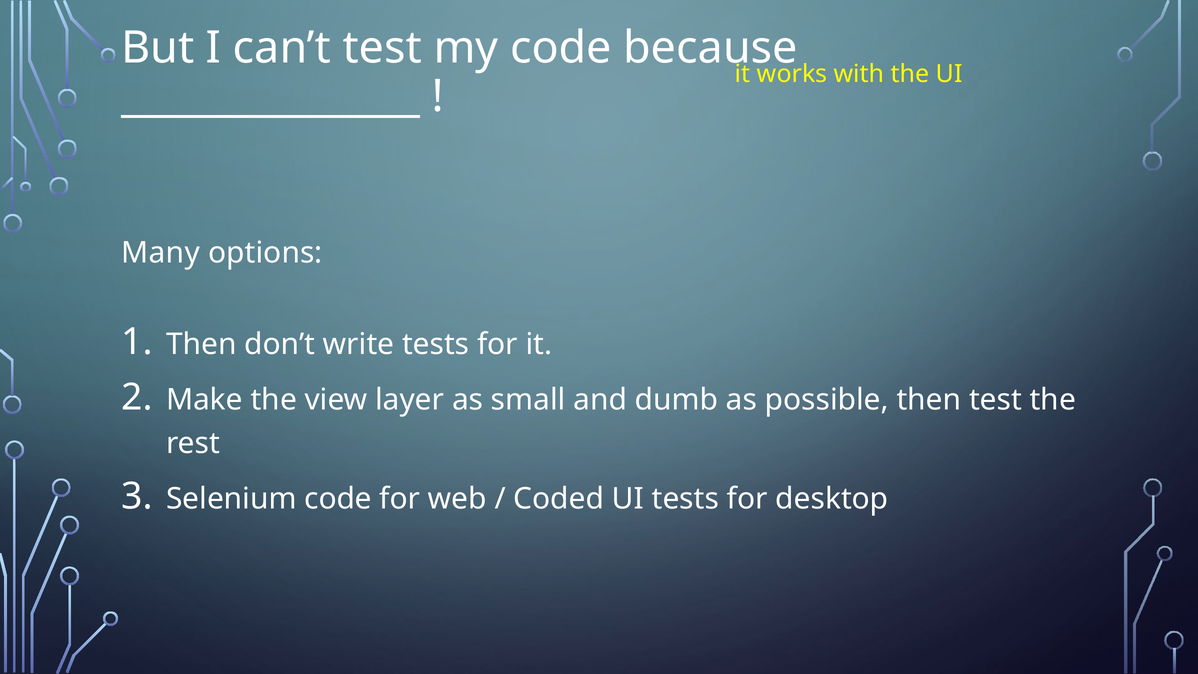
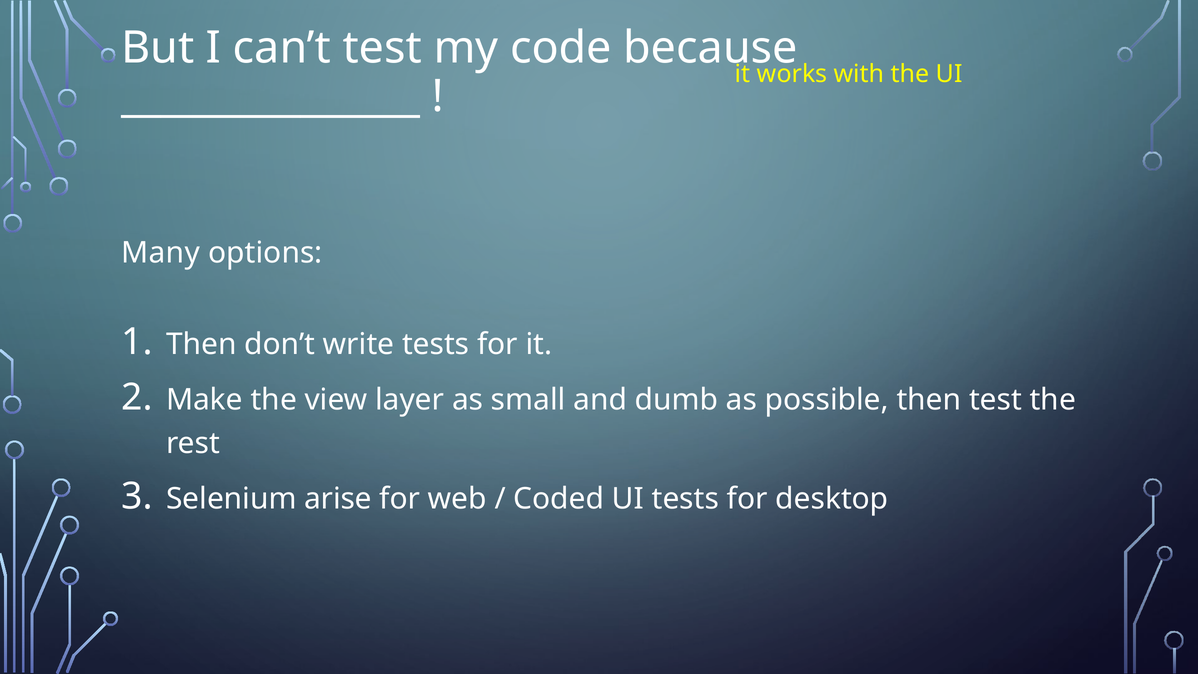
Selenium code: code -> arise
